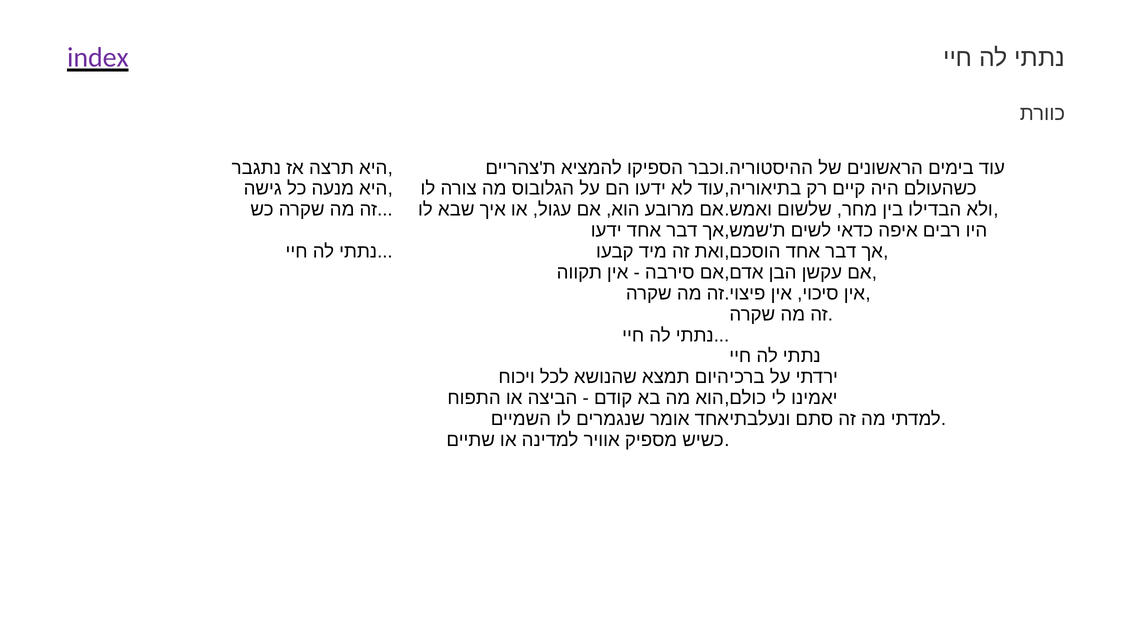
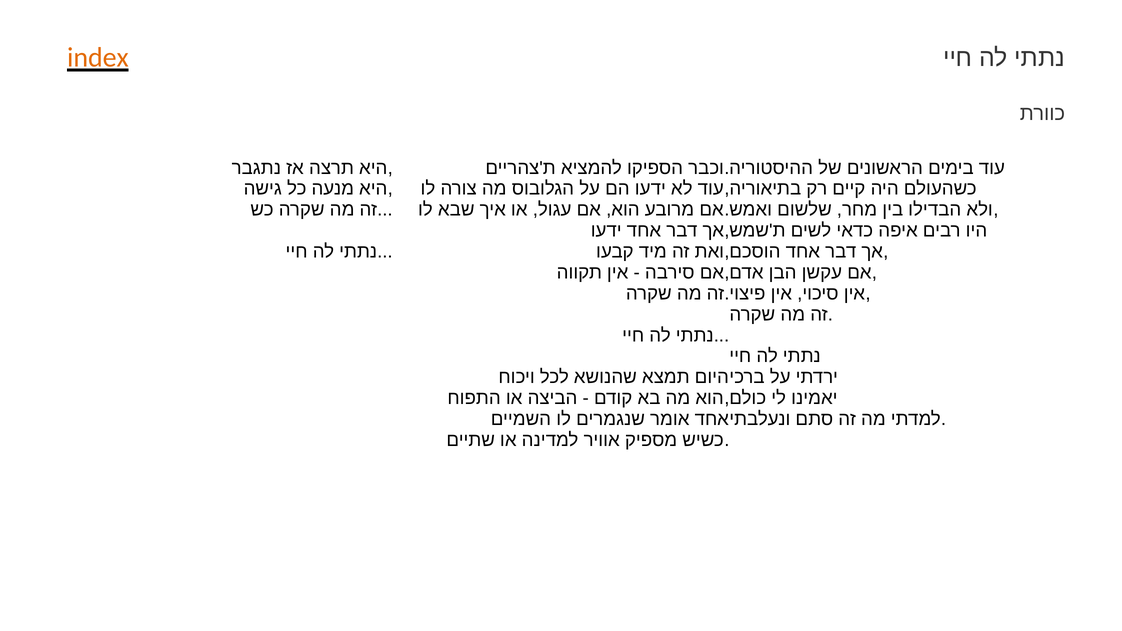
index colour: purple -> orange
